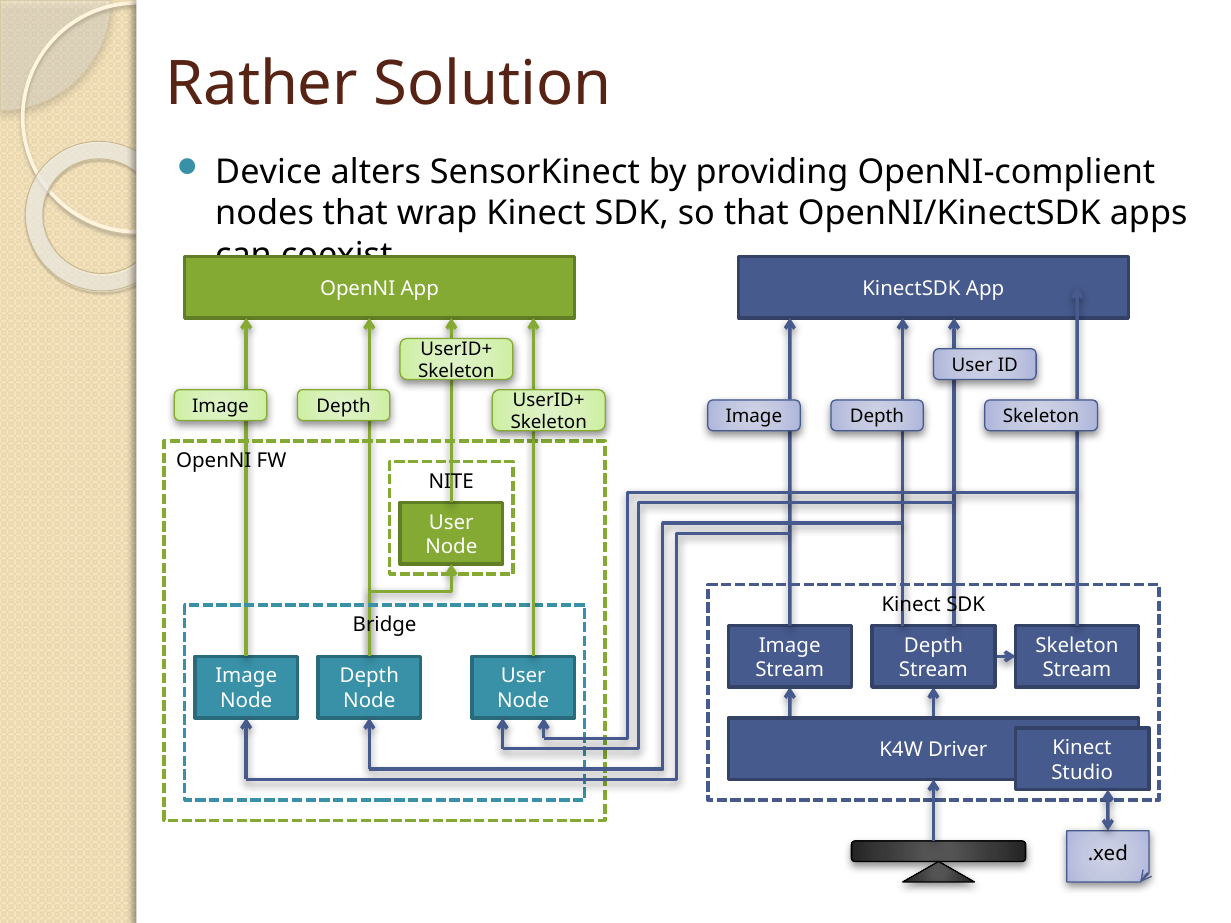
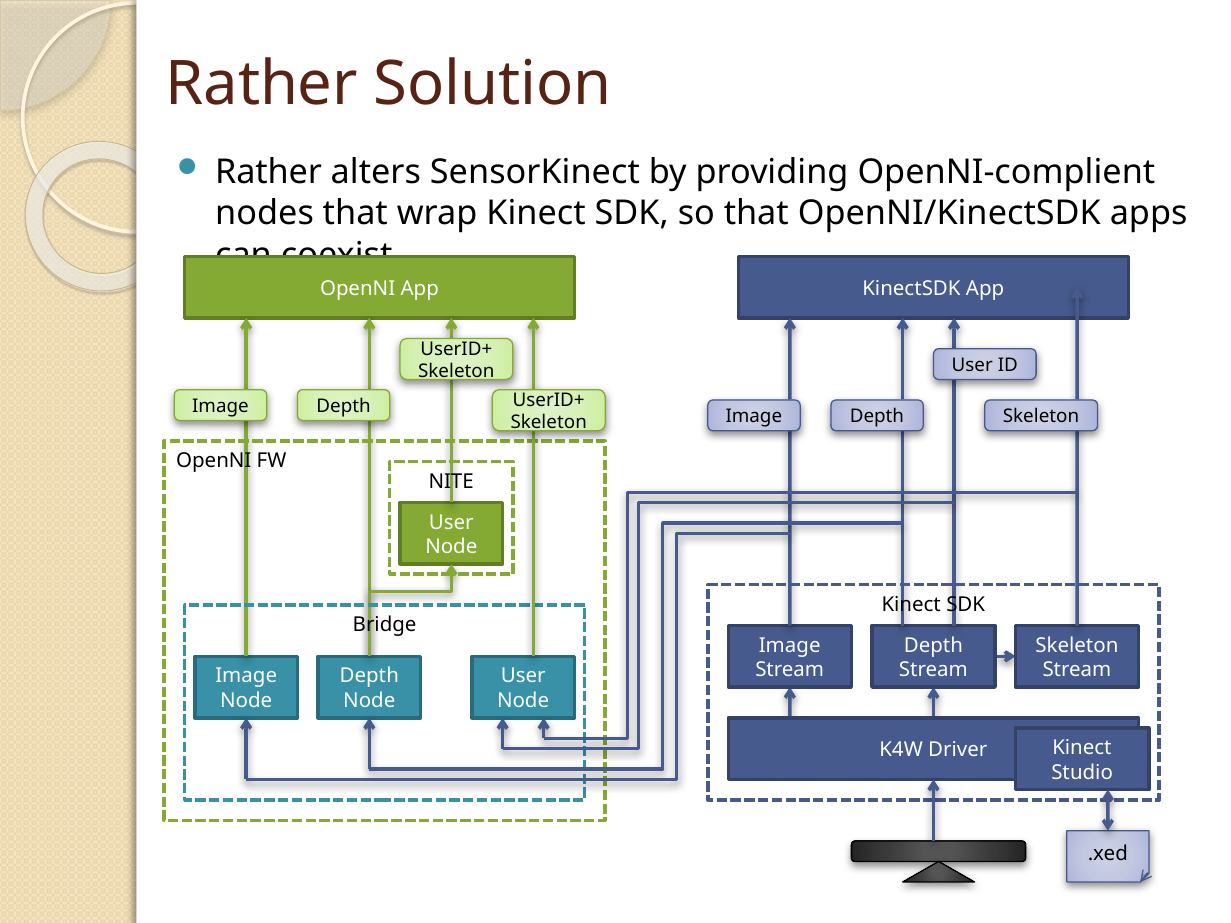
Device at (269, 173): Device -> Rather
